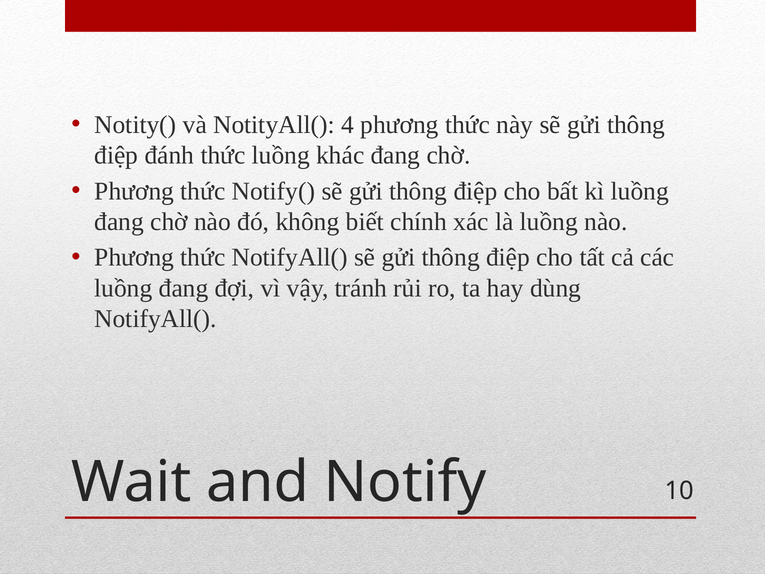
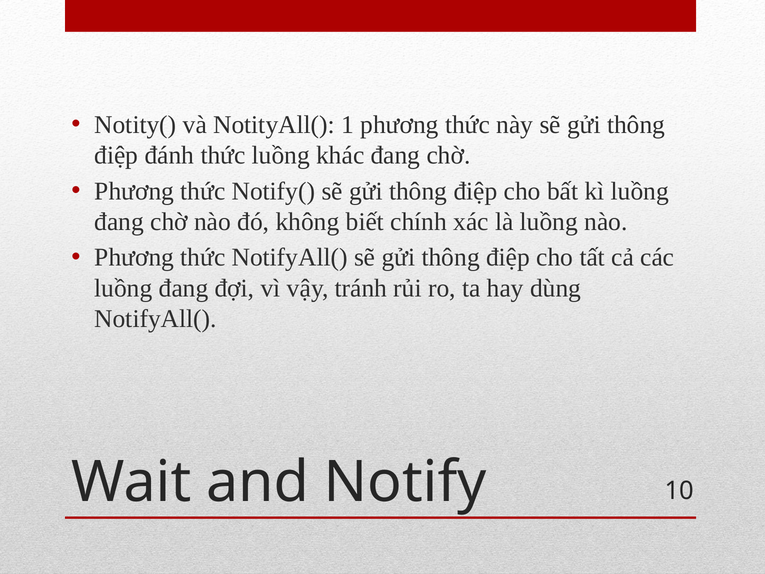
4: 4 -> 1
